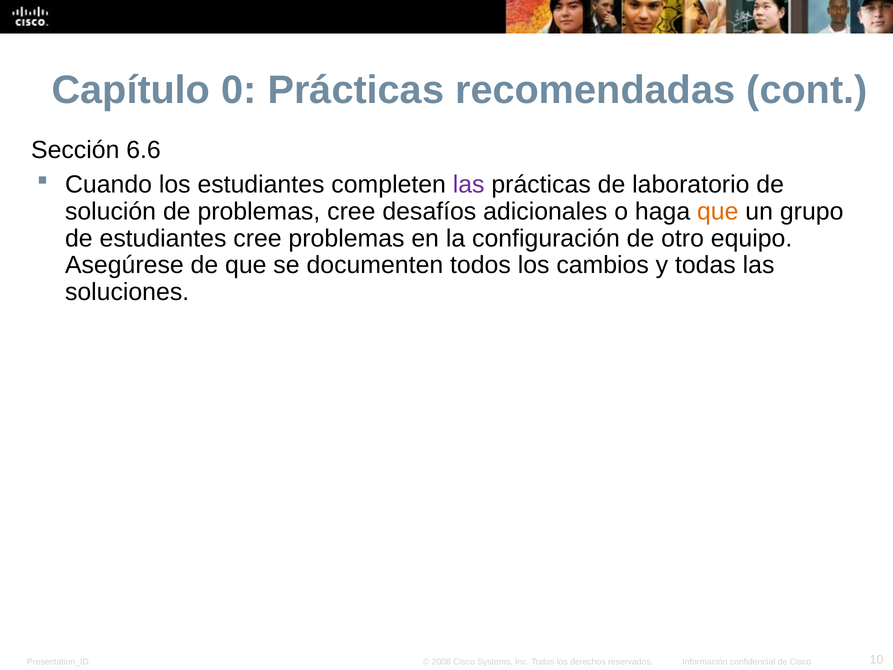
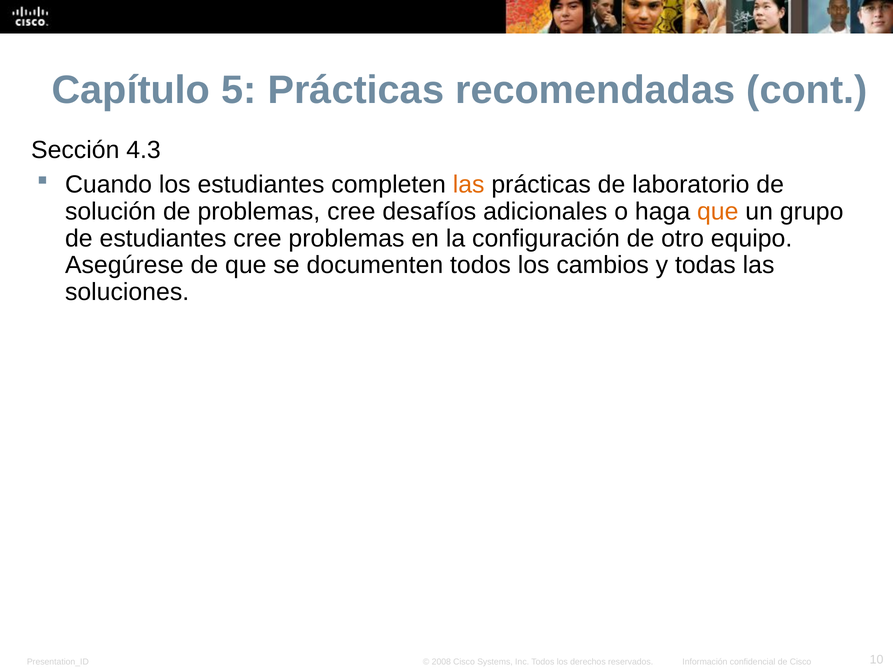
0: 0 -> 5
6.6: 6.6 -> 4.3
las at (469, 185) colour: purple -> orange
